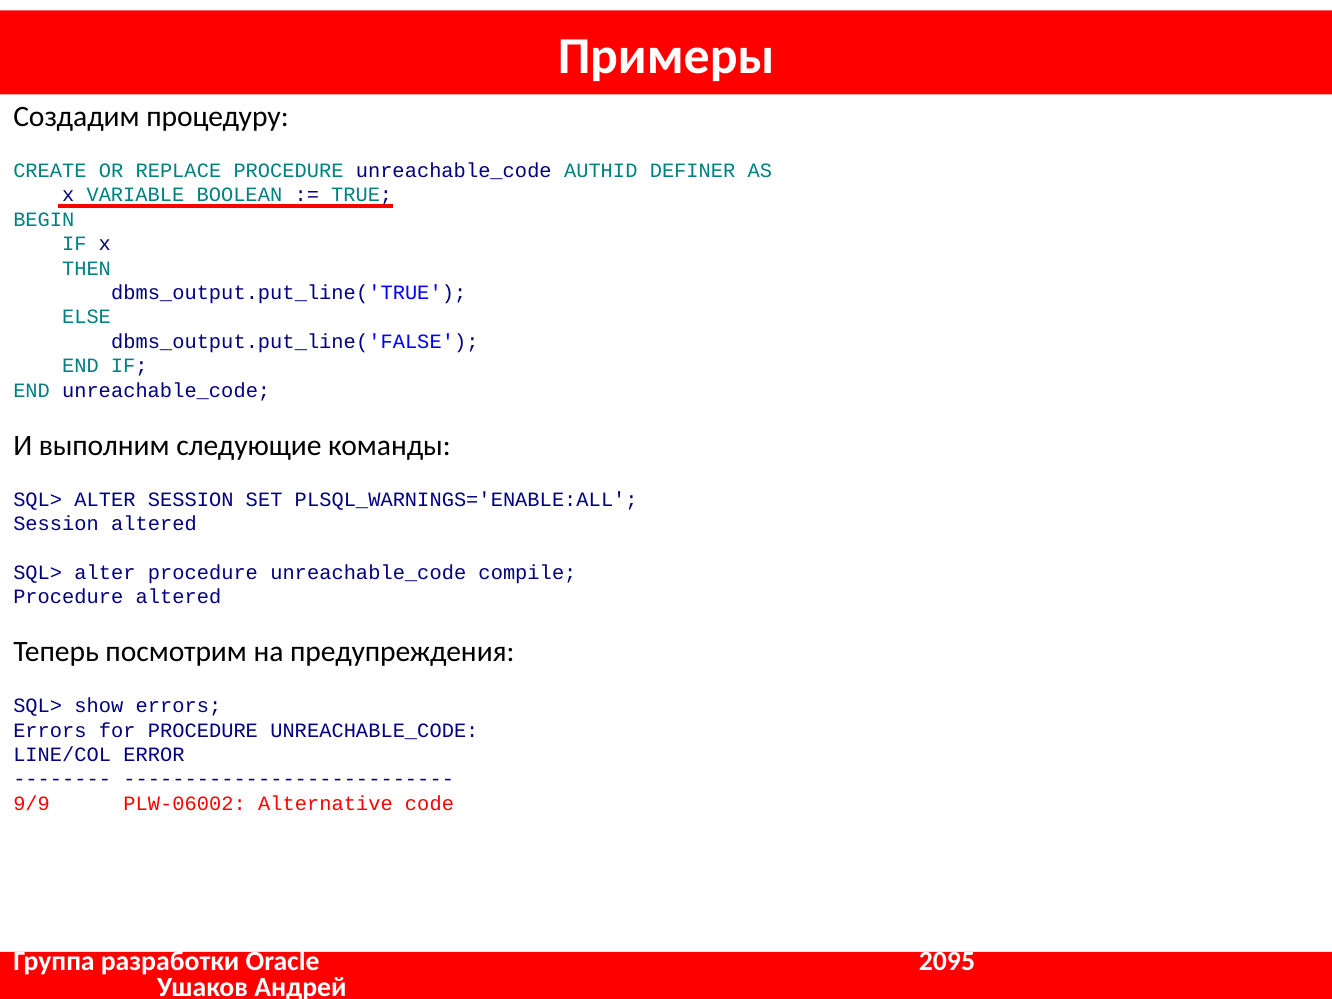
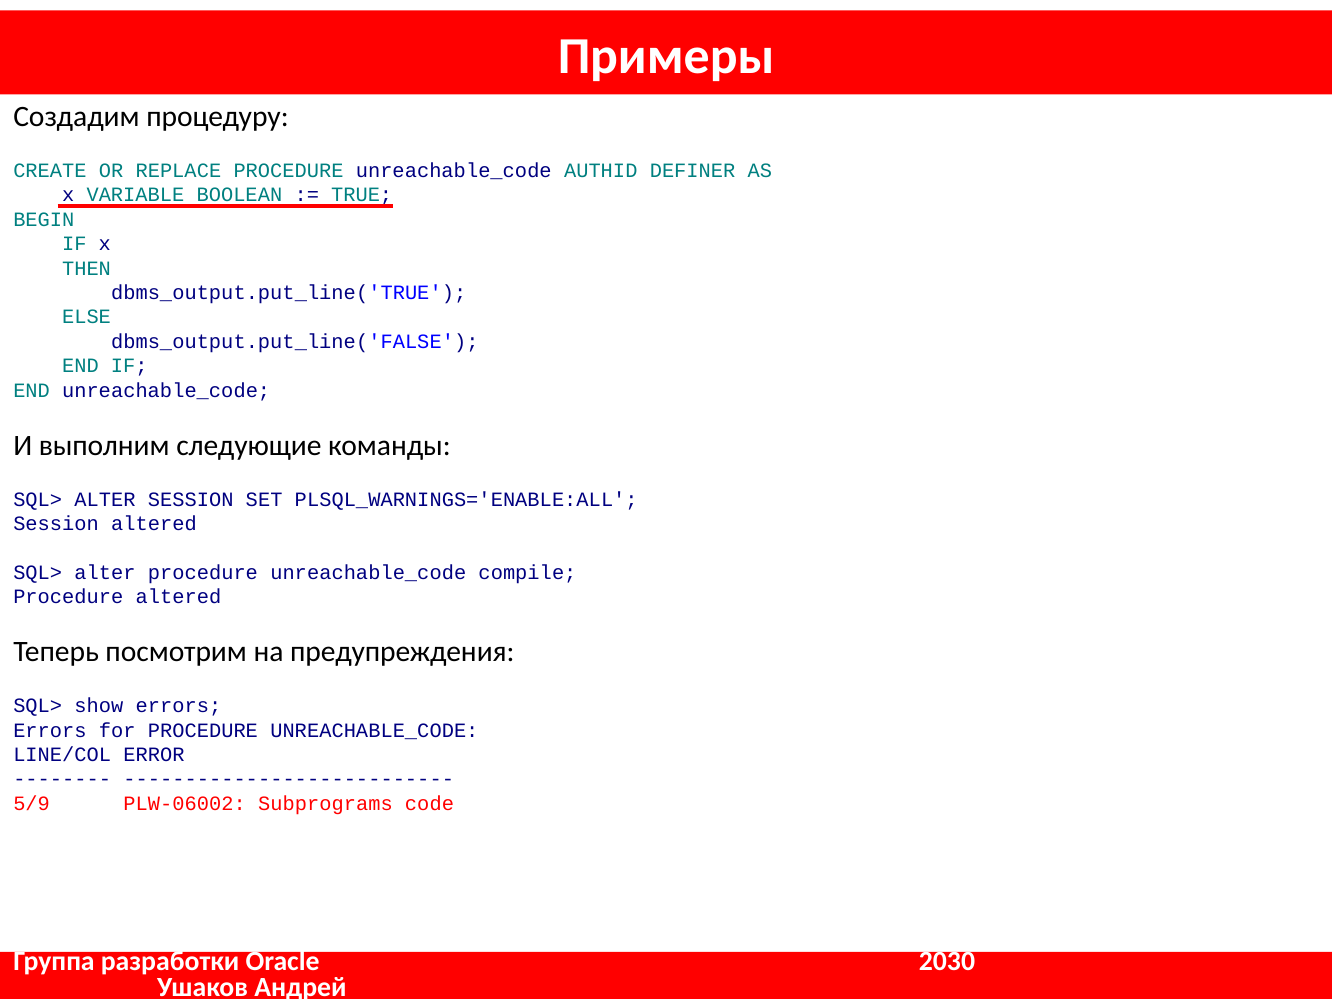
9/9: 9/9 -> 5/9
Alternative: Alternative -> Subprograms
2095: 2095 -> 2030
